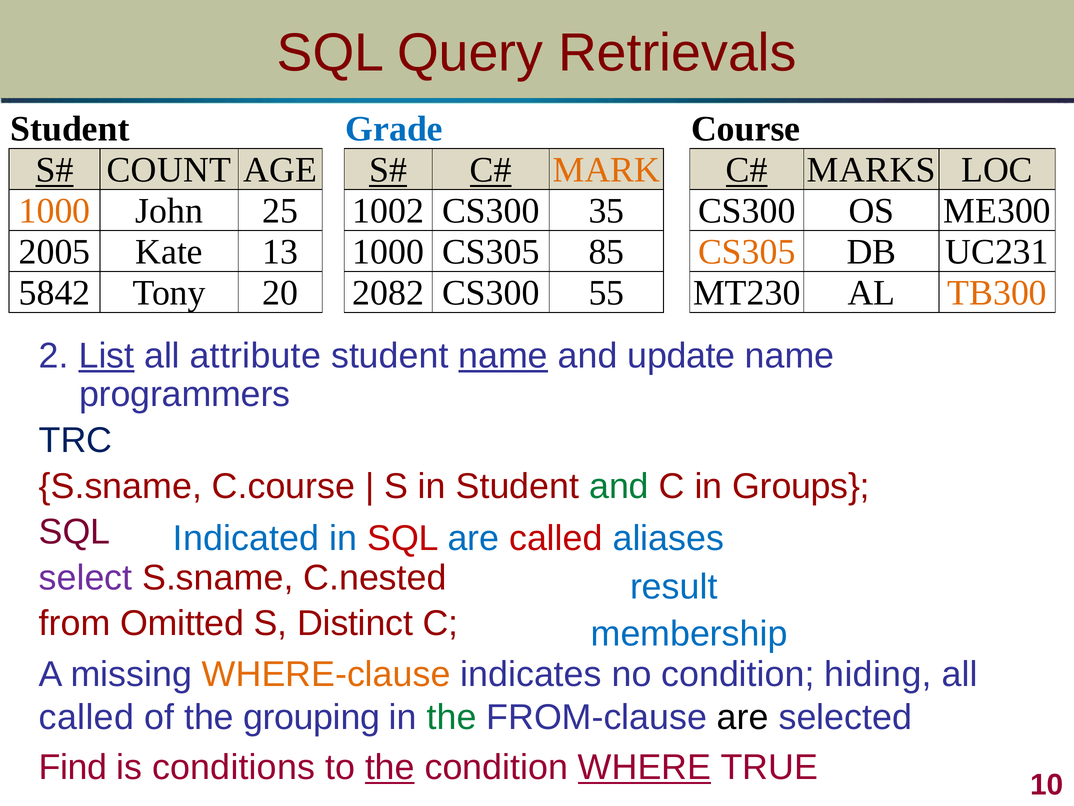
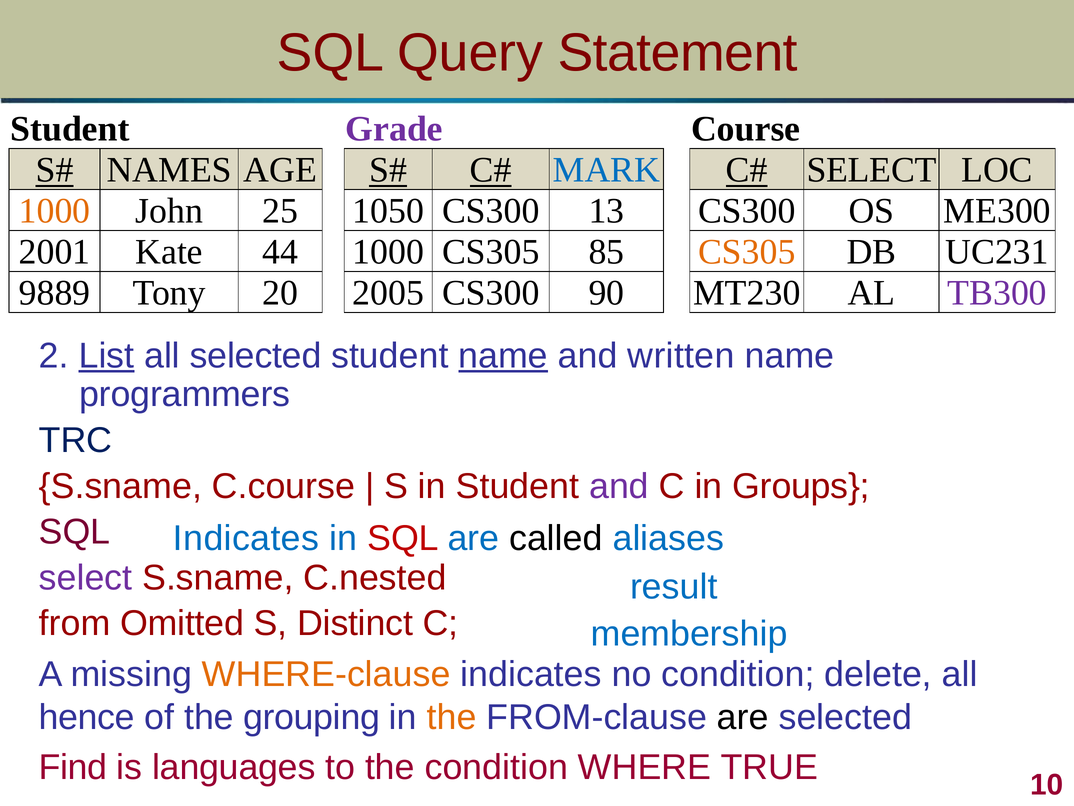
Retrievals: Retrievals -> Statement
Grade colour: blue -> purple
COUNT: COUNT -> NAMES
MARK colour: orange -> blue
MARKS at (871, 170): MARKS -> SELECT
1002: 1002 -> 1050
35: 35 -> 13
2005: 2005 -> 2001
13: 13 -> 44
5842: 5842 -> 9889
2082: 2082 -> 2005
55: 55 -> 90
TB300 colour: orange -> purple
all attribute: attribute -> selected
update: update -> written
and at (619, 486) colour: green -> purple
Indicated at (246, 538): Indicated -> Indicates
called at (556, 538) colour: red -> black
hiding: hiding -> delete
called at (86, 717): called -> hence
the at (452, 717) colour: green -> orange
conditions: conditions -> languages
the at (390, 767) underline: present -> none
WHERE underline: present -> none
